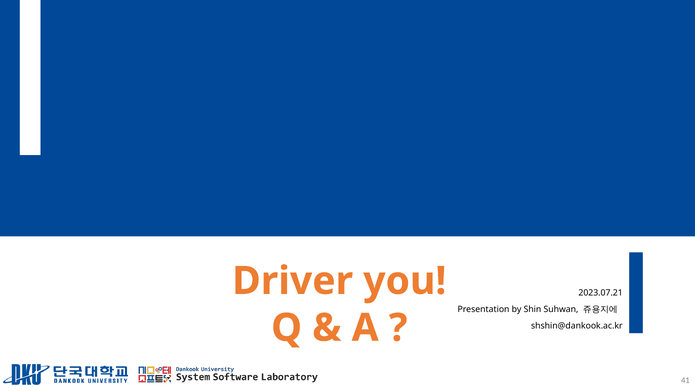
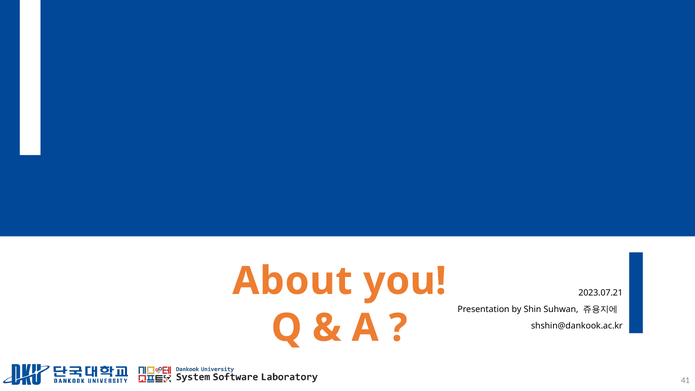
Driver: Driver -> About
